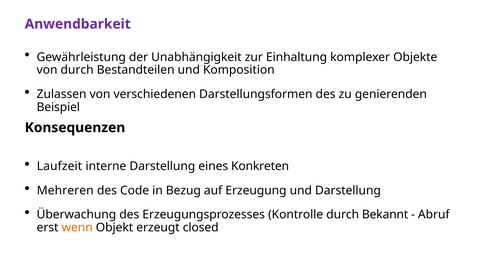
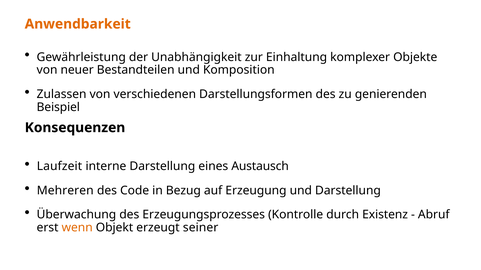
Anwendbarkeit colour: purple -> orange
von durch: durch -> neuer
Konkreten: Konkreten -> Austausch
Bekannt: Bekannt -> Existenz
closed: closed -> seiner
